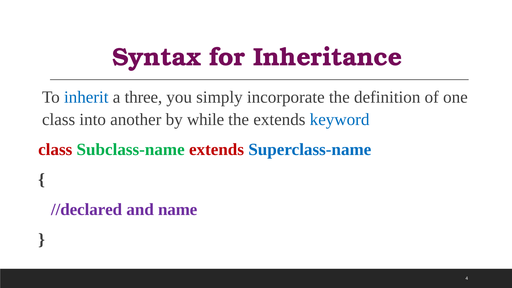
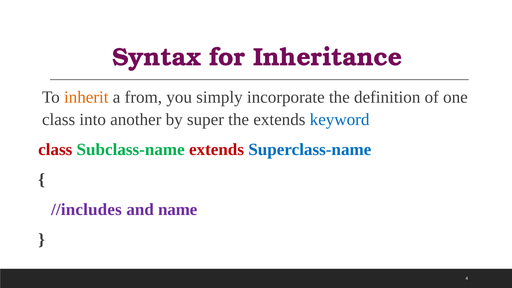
inherit colour: blue -> orange
three: three -> from
while: while -> super
//declared: //declared -> //includes
